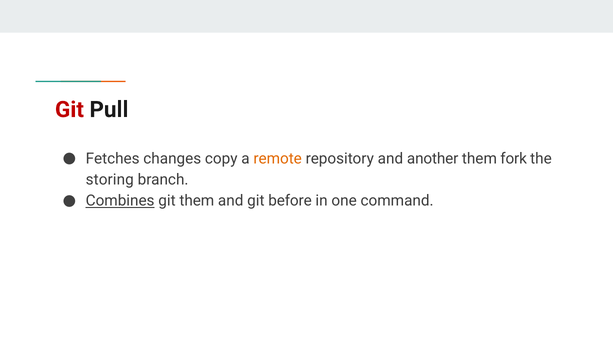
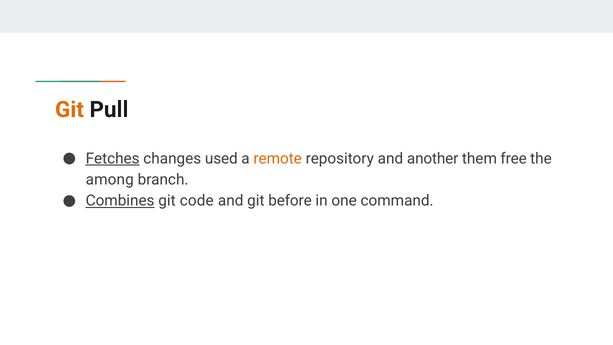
Git at (69, 110) colour: red -> orange
Fetches underline: none -> present
copy: copy -> used
fork: fork -> free
storing: storing -> among
git them: them -> code
